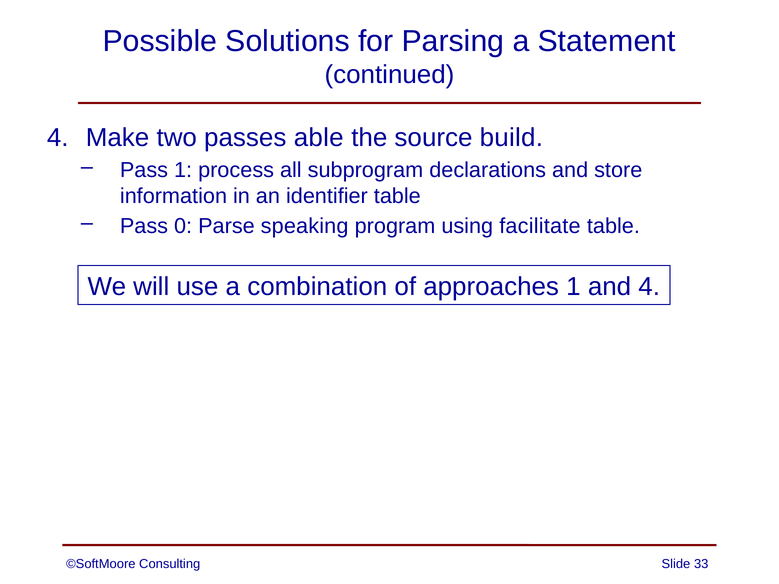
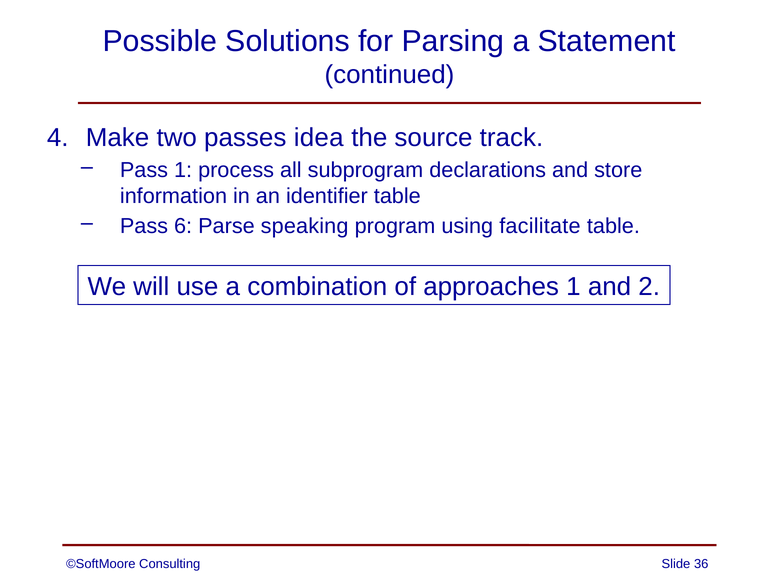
able: able -> idea
build: build -> track
0: 0 -> 6
and 4: 4 -> 2
33: 33 -> 36
